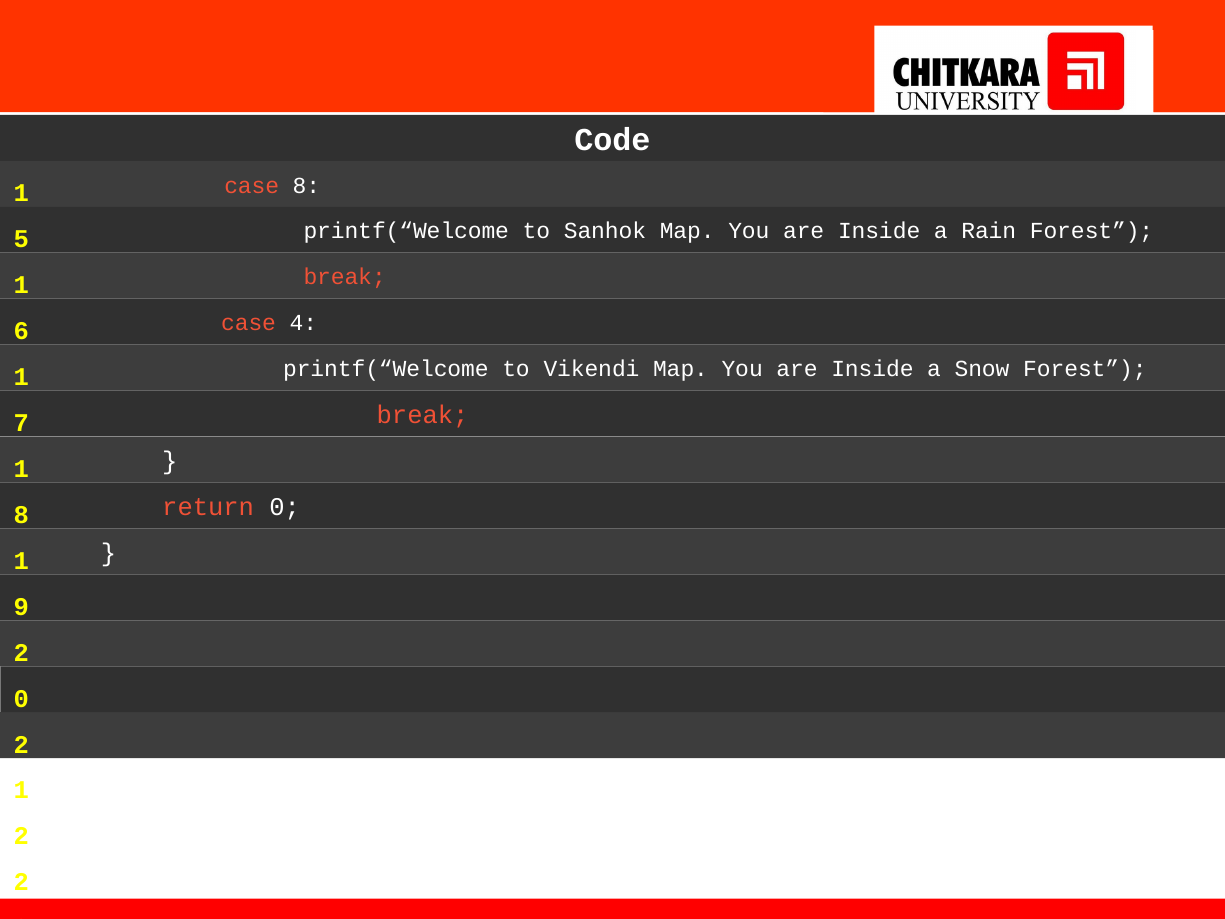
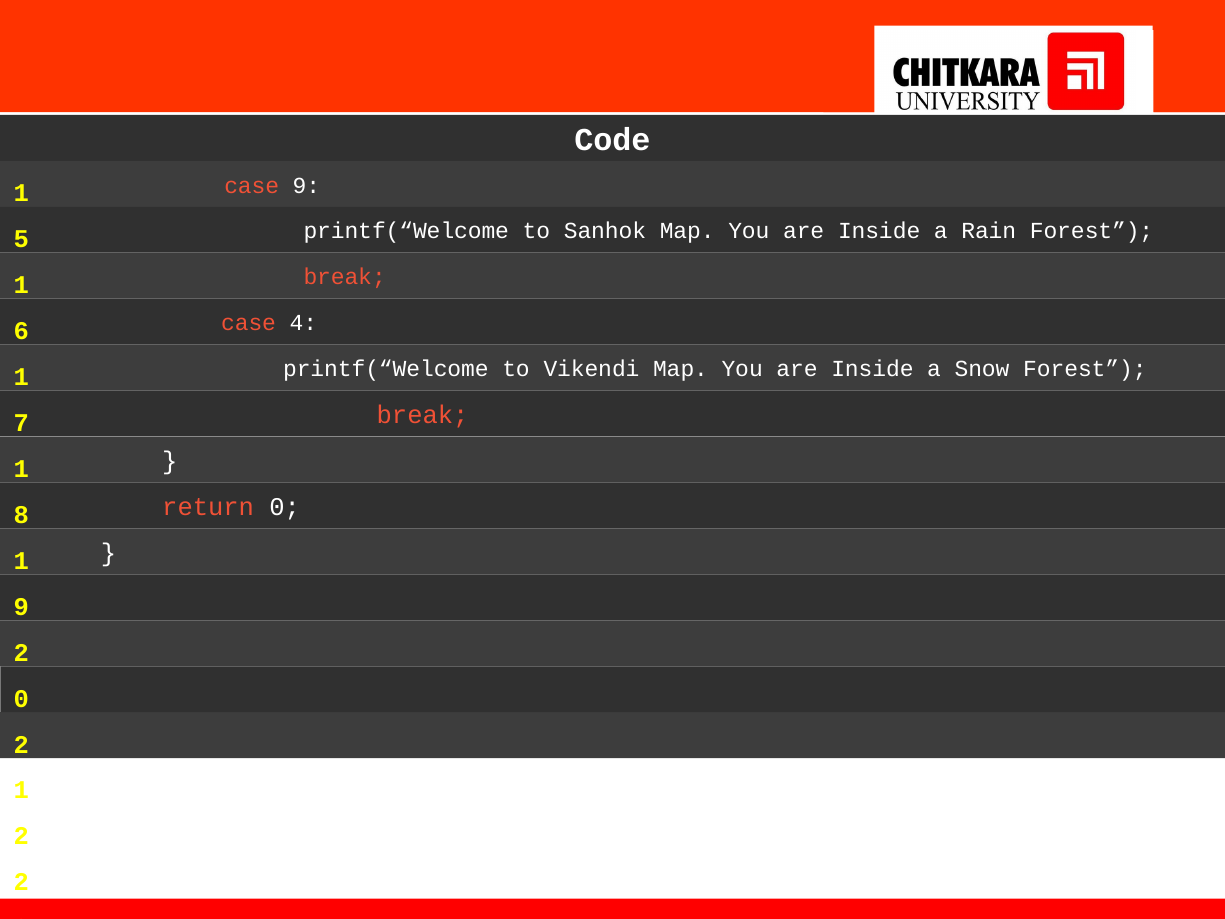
case 8: 8 -> 9
